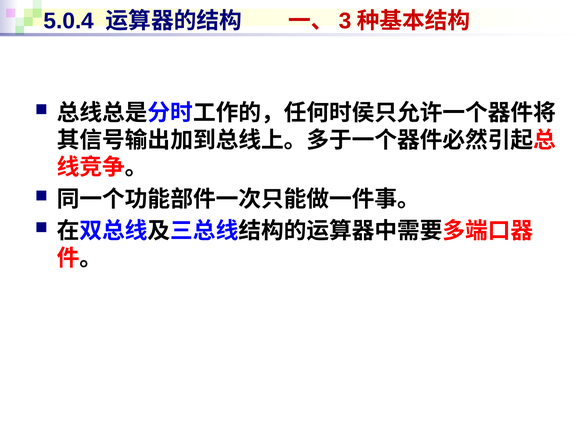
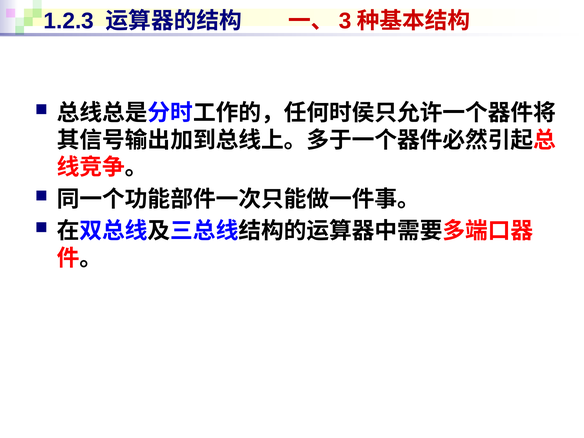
5.0.4: 5.0.4 -> 1.2.3
